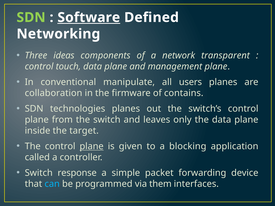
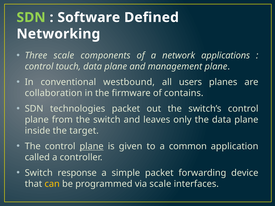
Software underline: present -> none
Three ideas: ideas -> scale
transparent: transparent -> applications
manipulate: manipulate -> westbound
technologies planes: planes -> packet
blocking: blocking -> common
can colour: light blue -> yellow
via them: them -> scale
